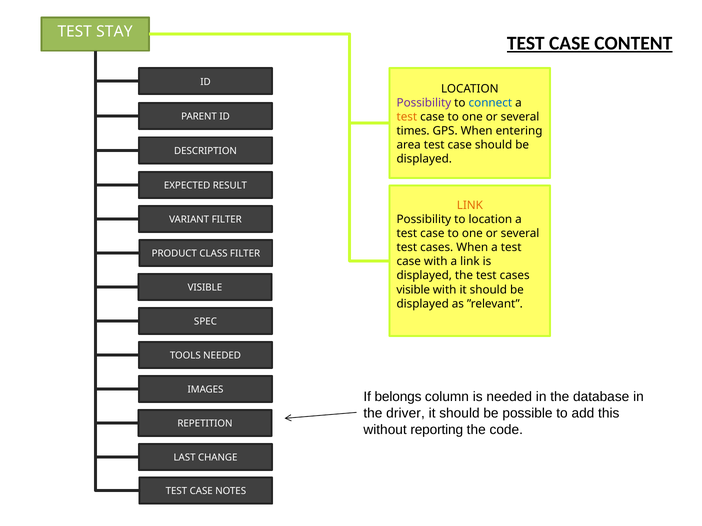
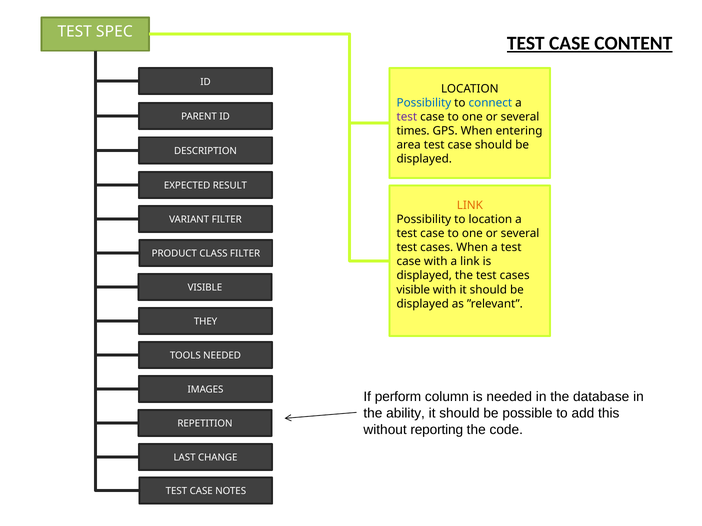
STAY: STAY -> SPEC
Possibility at (424, 103) colour: purple -> blue
test at (407, 117) colour: orange -> purple
SPEC: SPEC -> THEY
belongs: belongs -> perform
driver: driver -> ability
